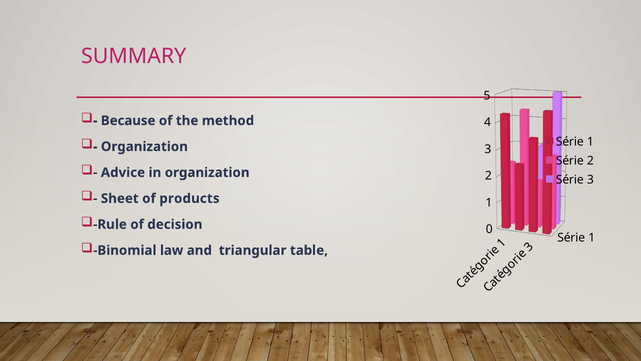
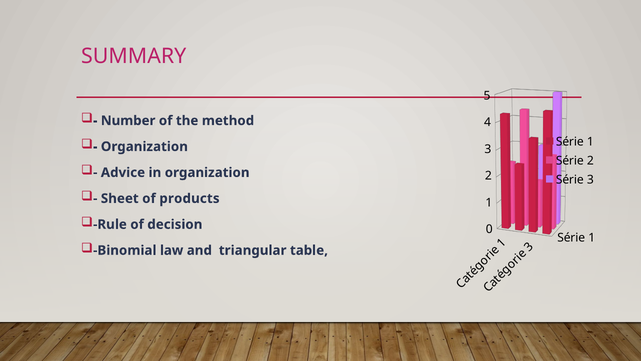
Because: Because -> Number
